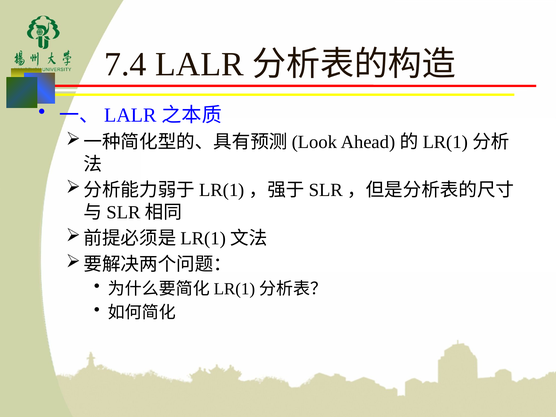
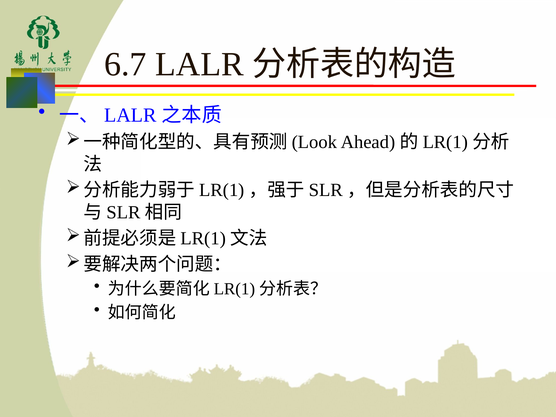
7.4: 7.4 -> 6.7
